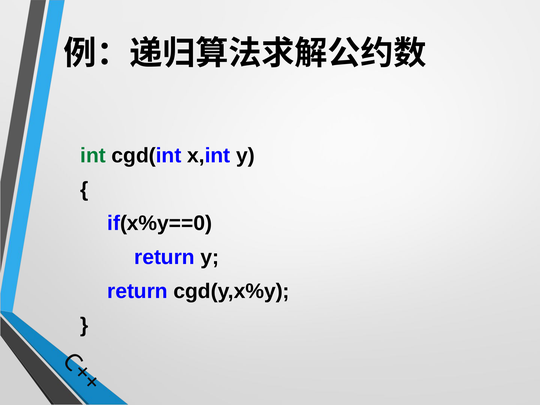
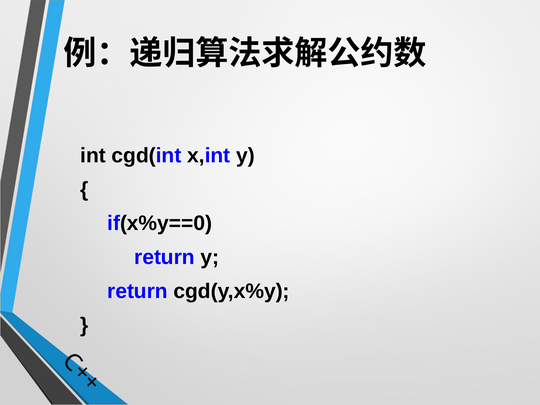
int colour: green -> black
